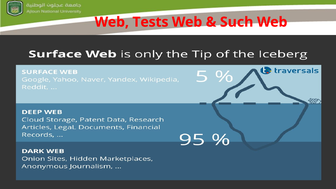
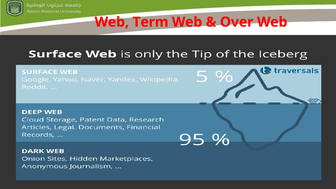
Tests: Tests -> Term
Such: Such -> Over
